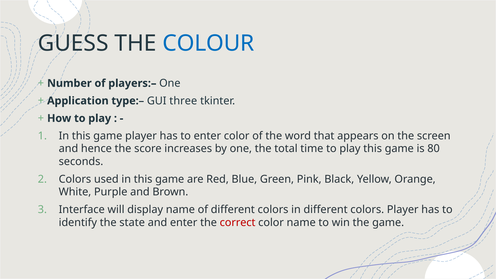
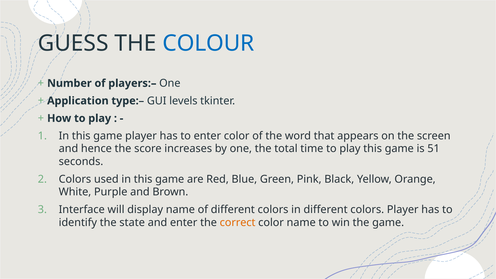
three: three -> levels
80: 80 -> 51
correct colour: red -> orange
